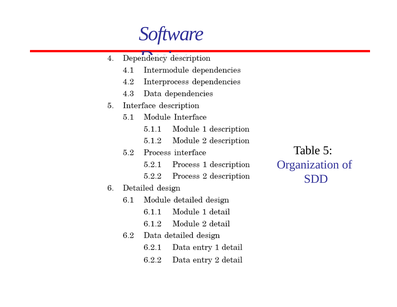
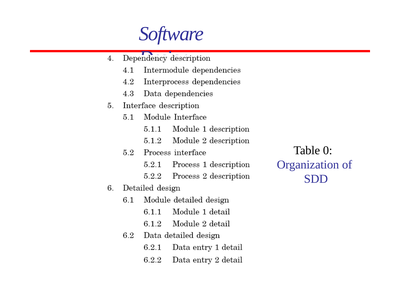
5: 5 -> 0
